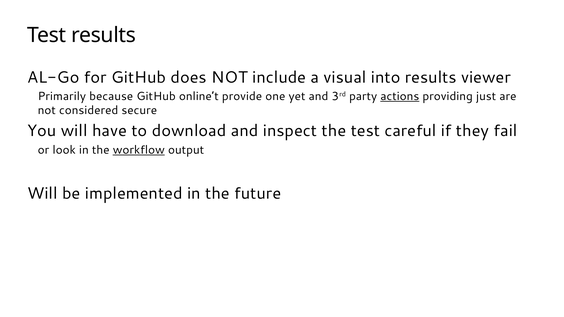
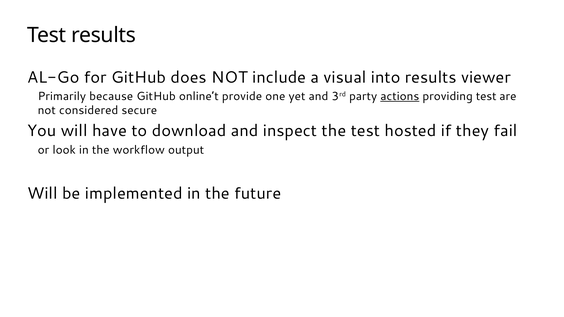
providing just: just -> test
careful: careful -> hosted
workflow underline: present -> none
